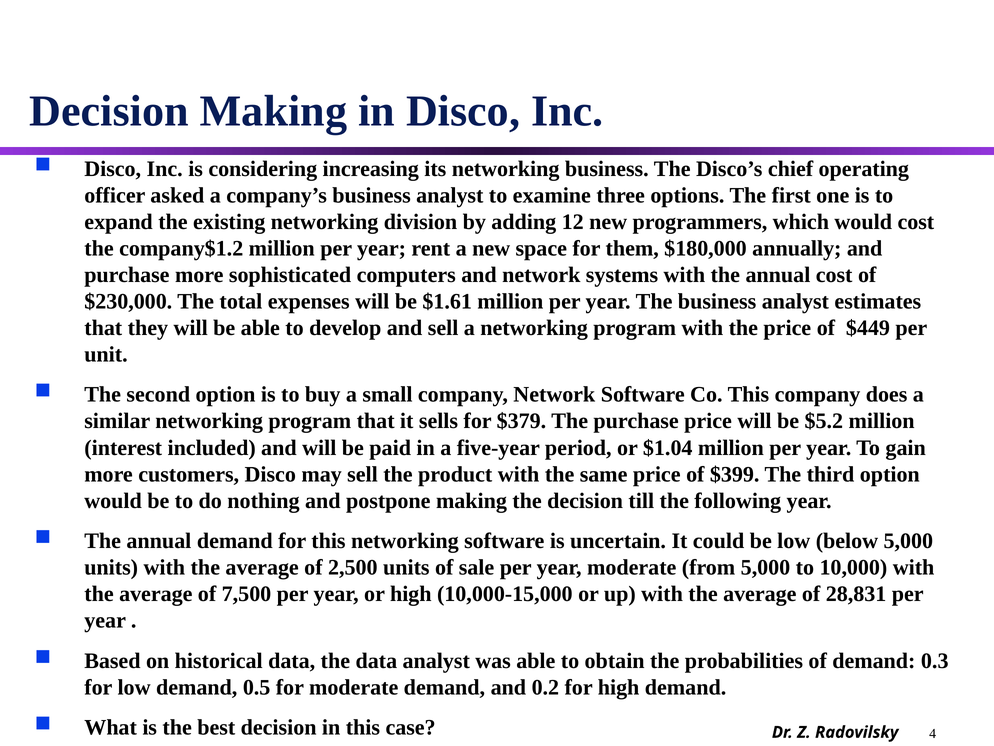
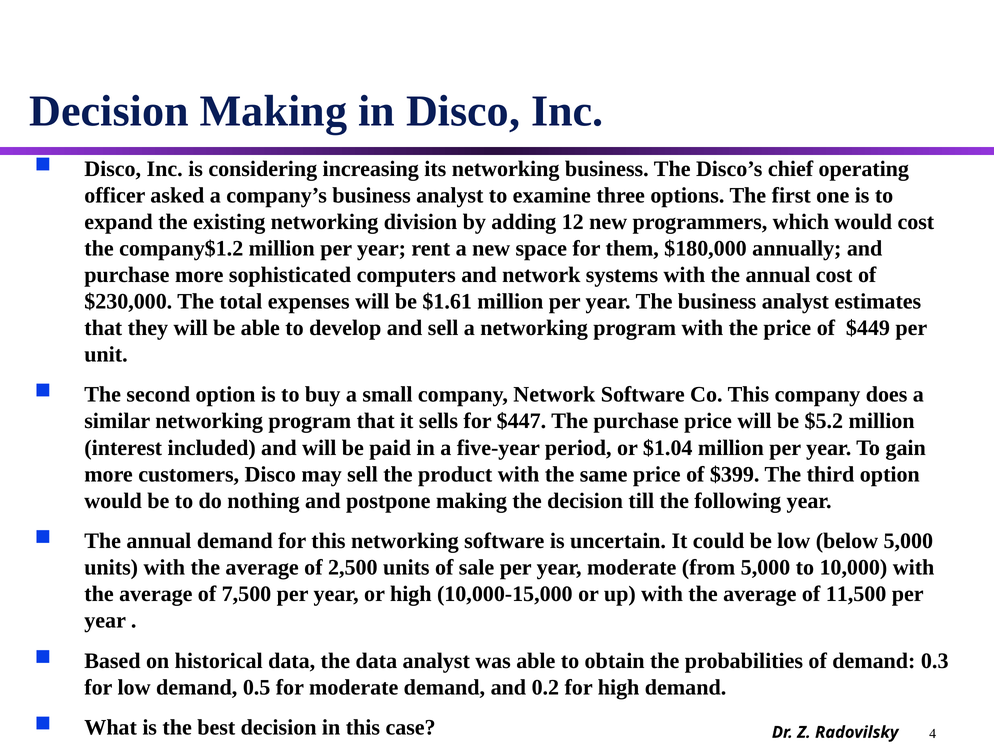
$379: $379 -> $447
28,831: 28,831 -> 11,500
